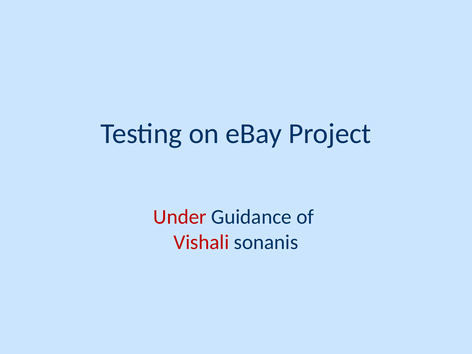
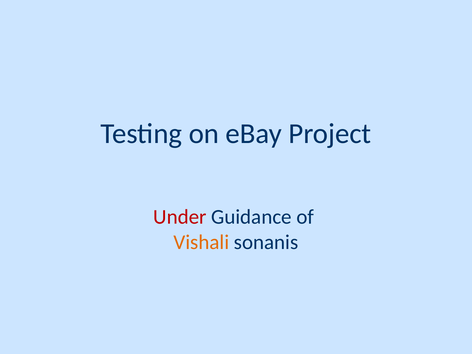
Vishali colour: red -> orange
